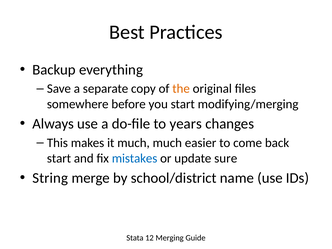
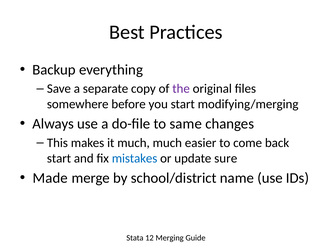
the colour: orange -> purple
years: years -> same
String: String -> Made
